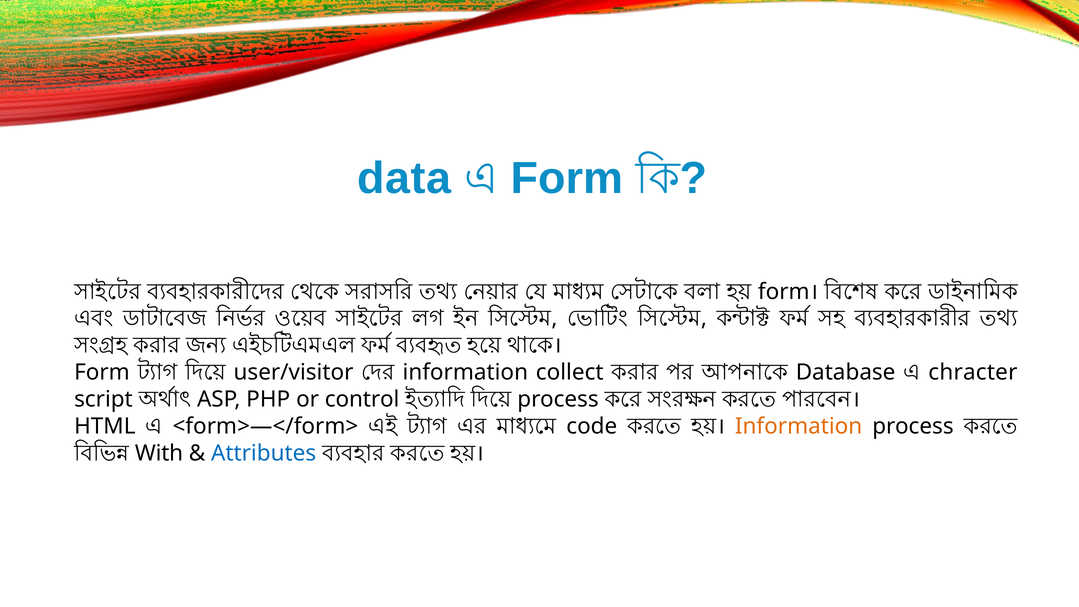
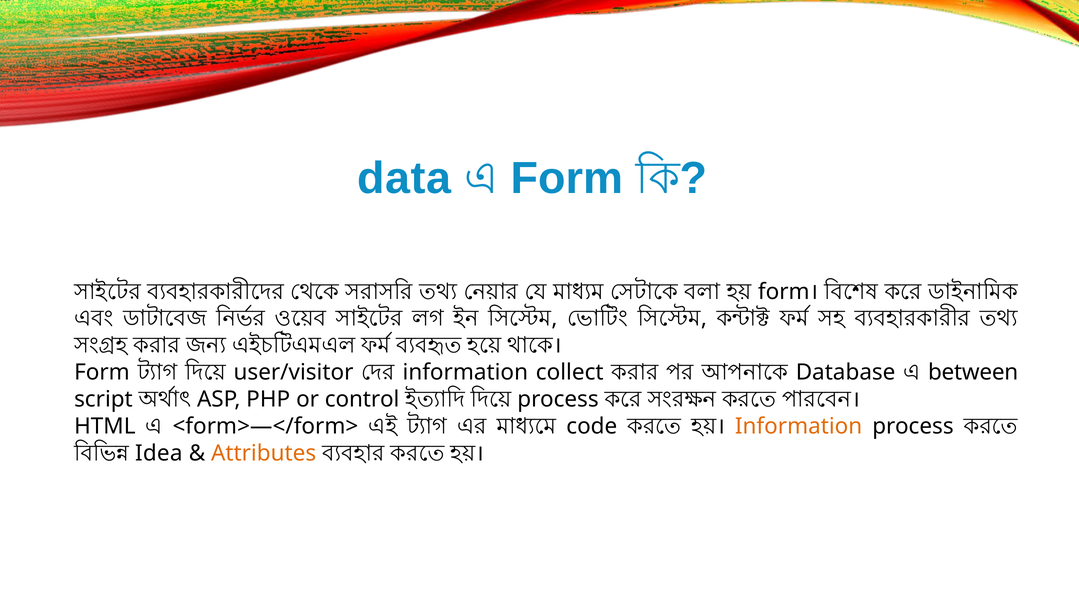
chracter: chracter -> between
With: With -> Idea
Attributes colour: blue -> orange
